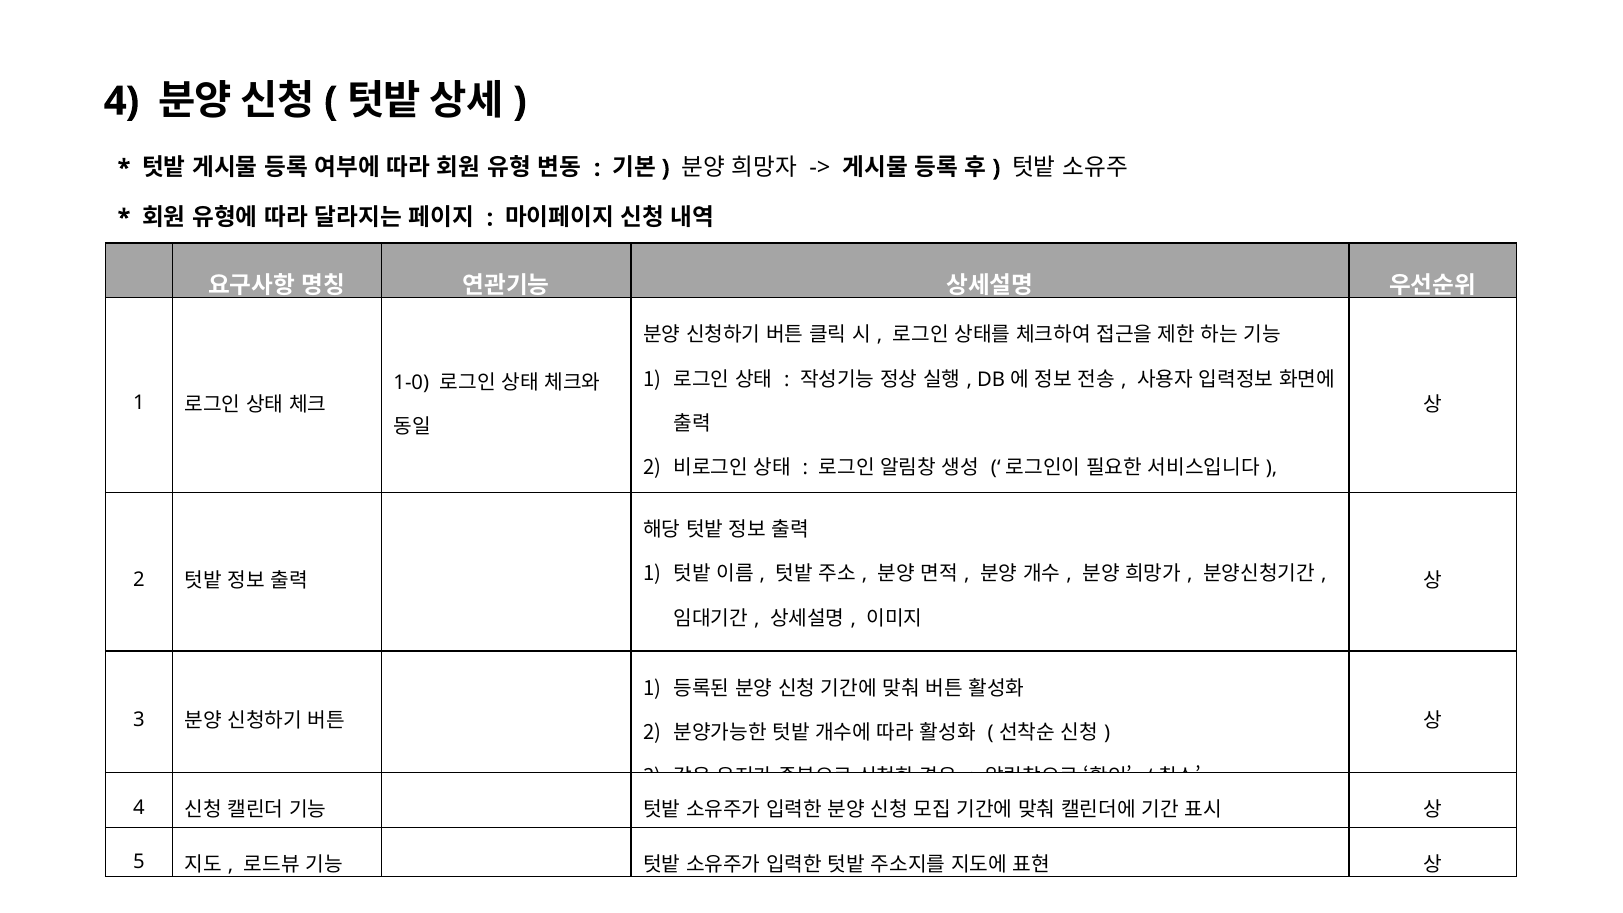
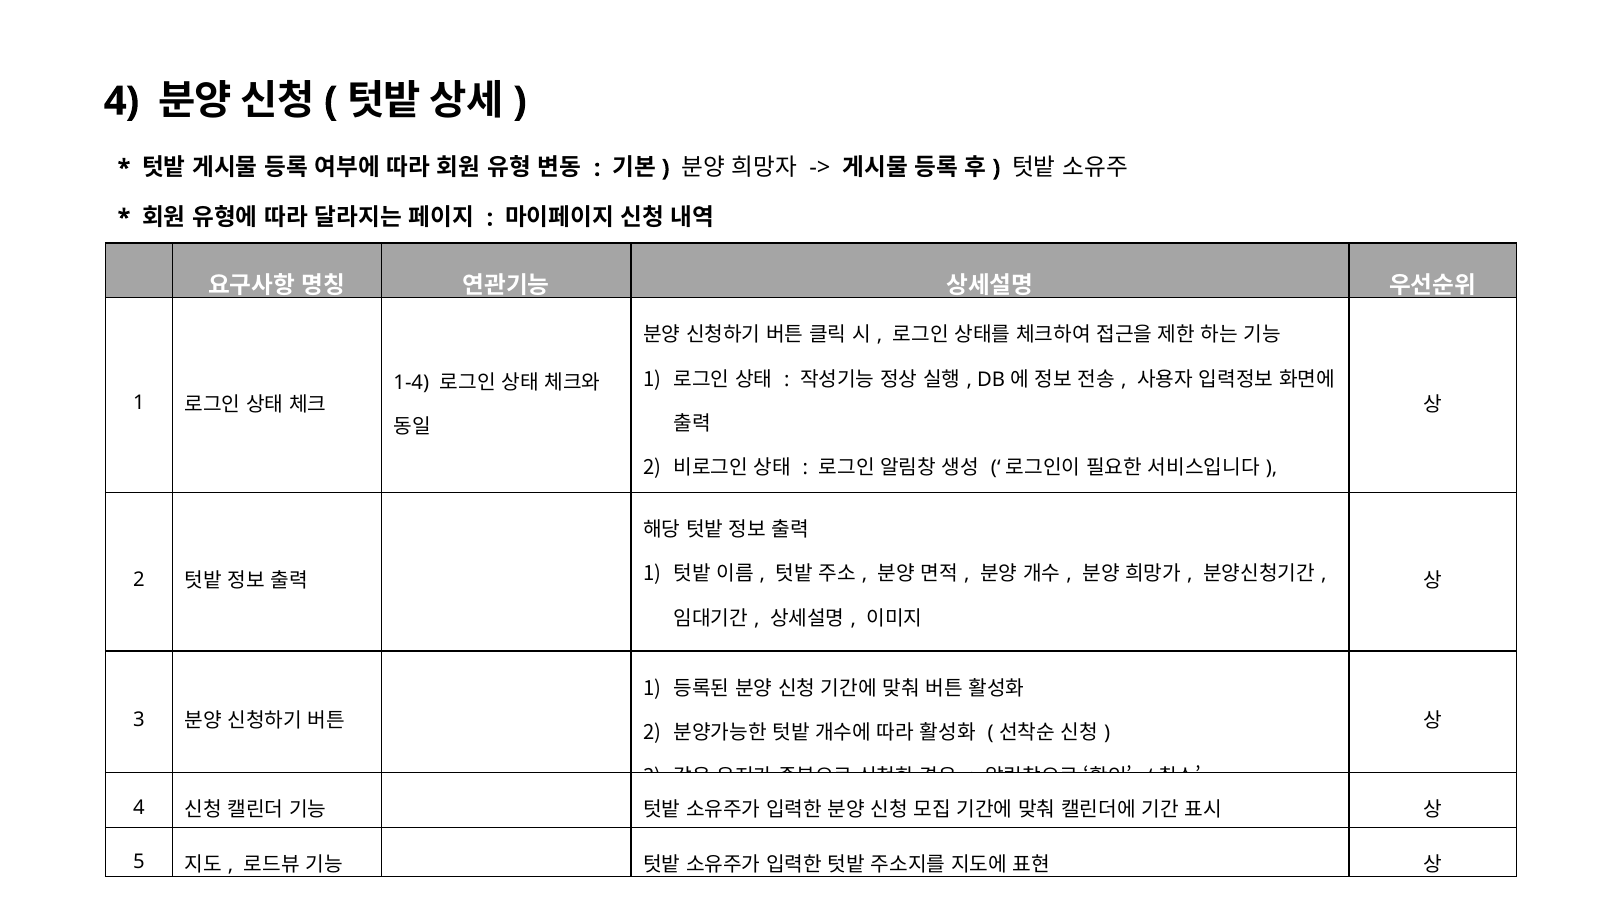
1-0: 1-0 -> 1-4
